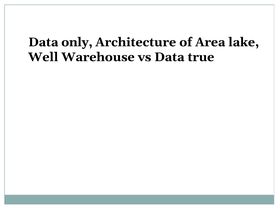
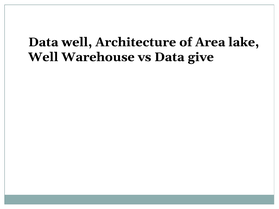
Data only: only -> well
true: true -> give
